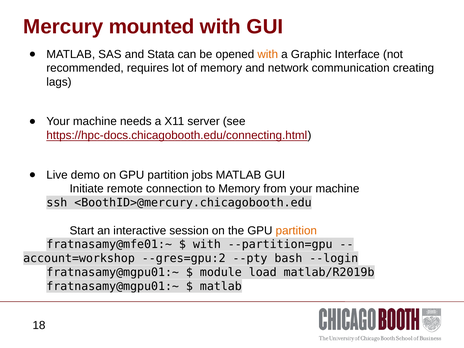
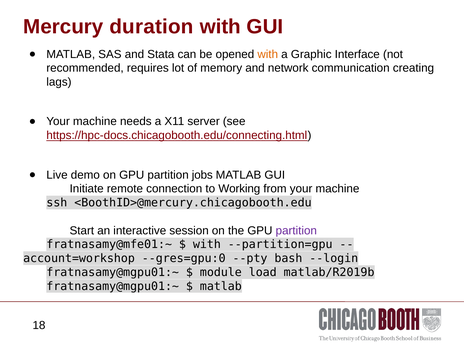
mounted: mounted -> duration
to Memory: Memory -> Working
partition at (296, 231) colour: orange -> purple
--gres=gpu:2: --gres=gpu:2 -> --gres=gpu:0
